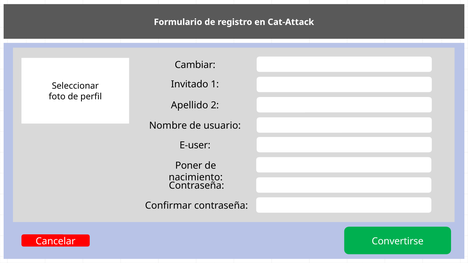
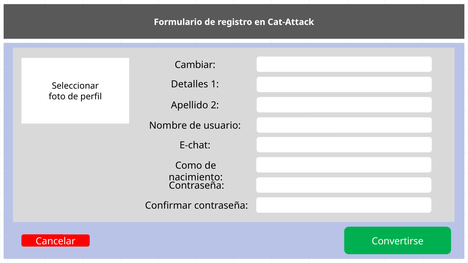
Invitado: Invitado -> Detalles
E-user: E-user -> E-chat
Poner: Poner -> Como
